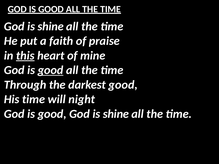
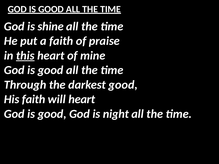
good at (51, 70) underline: present -> none
His time: time -> faith
will night: night -> heart
good God is shine: shine -> night
